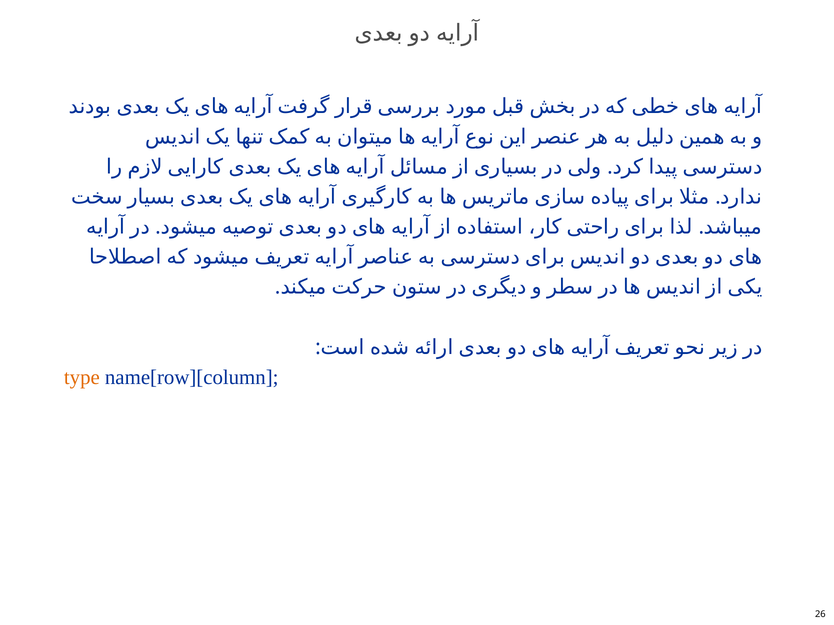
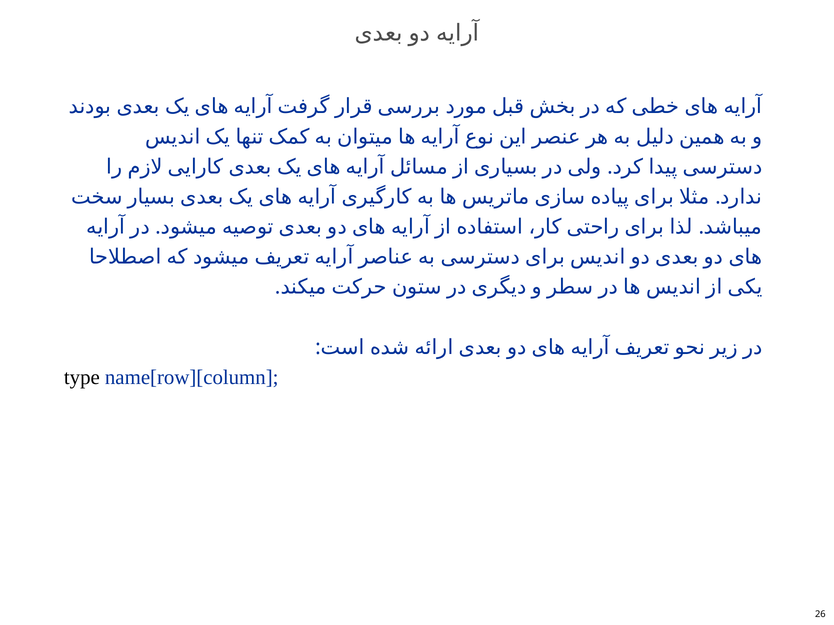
type colour: orange -> black
